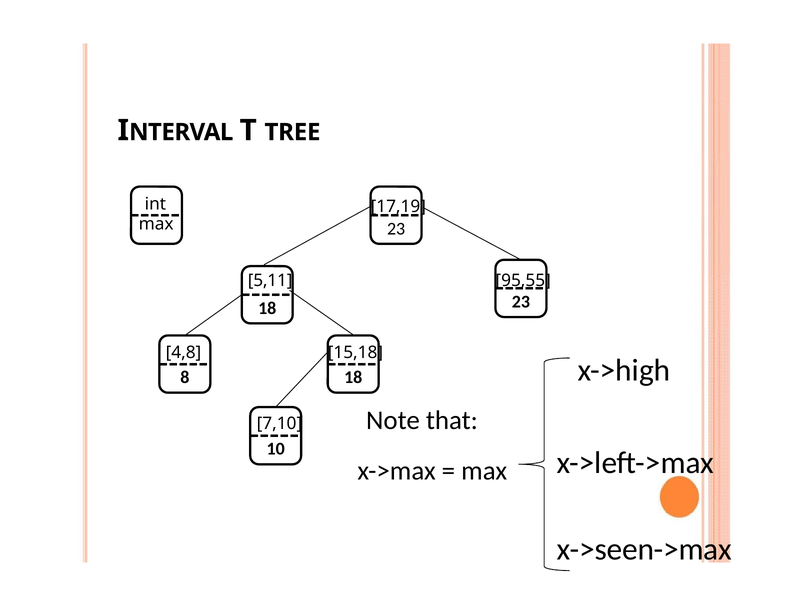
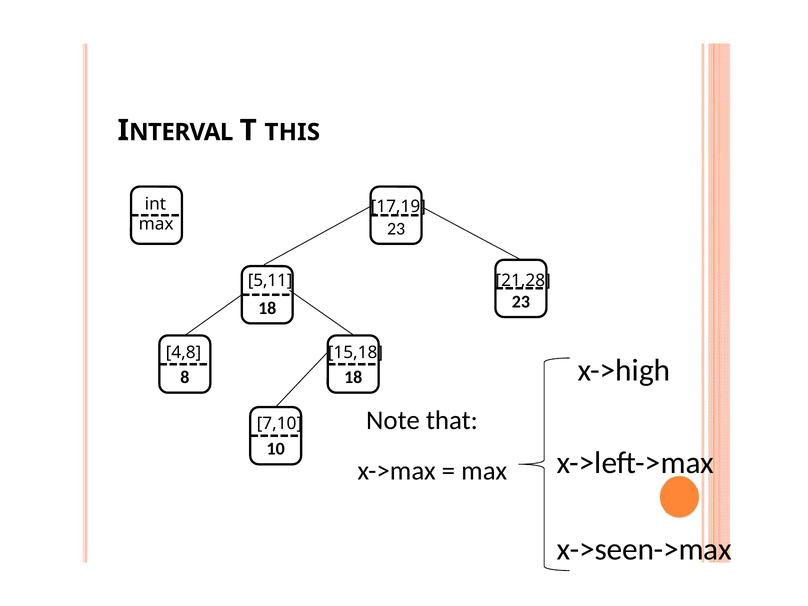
TREE: TREE -> THIS
95,55: 95,55 -> 21,28
